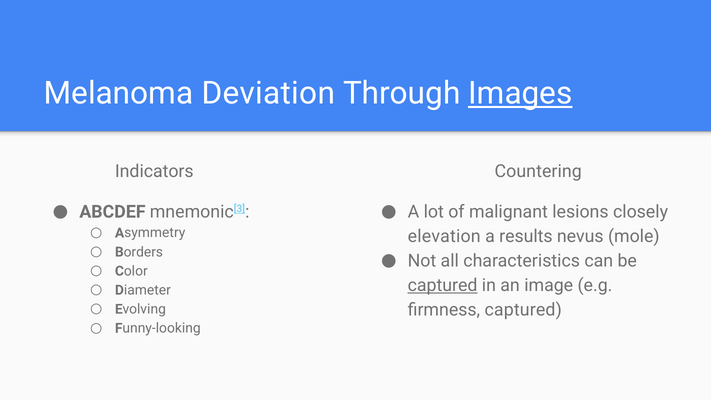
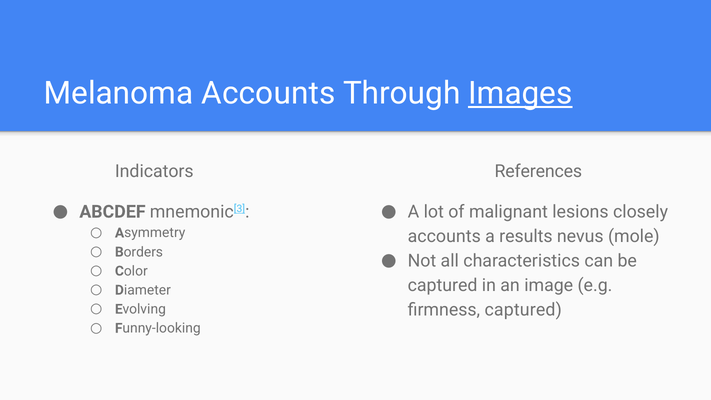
Melanoma Deviation: Deviation -> Accounts
Countering: Countering -> References
elevation at (444, 236): elevation -> accounts
captured at (443, 285) underline: present -> none
